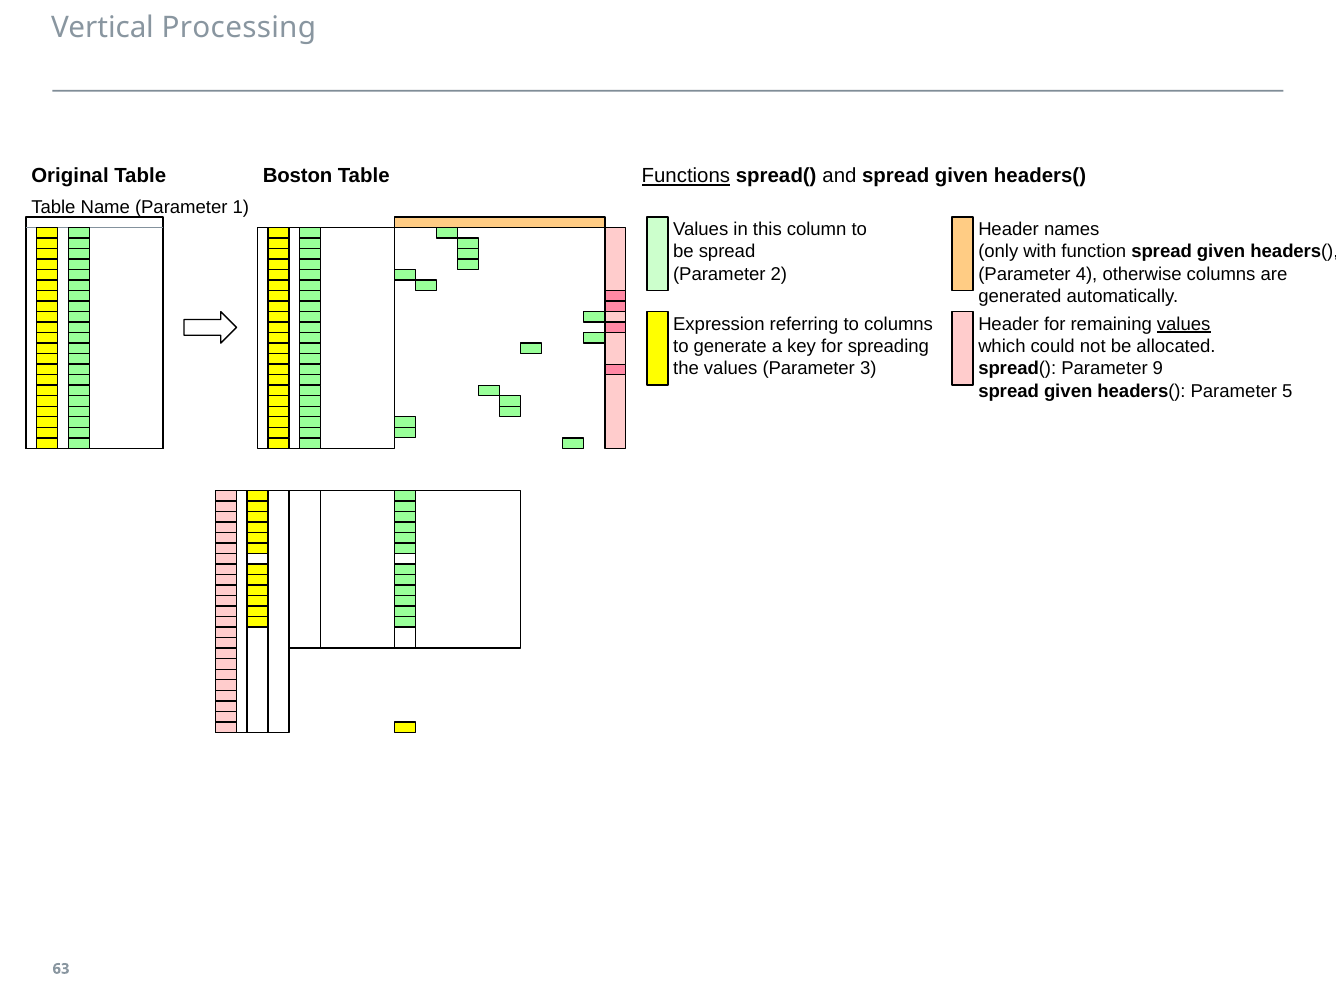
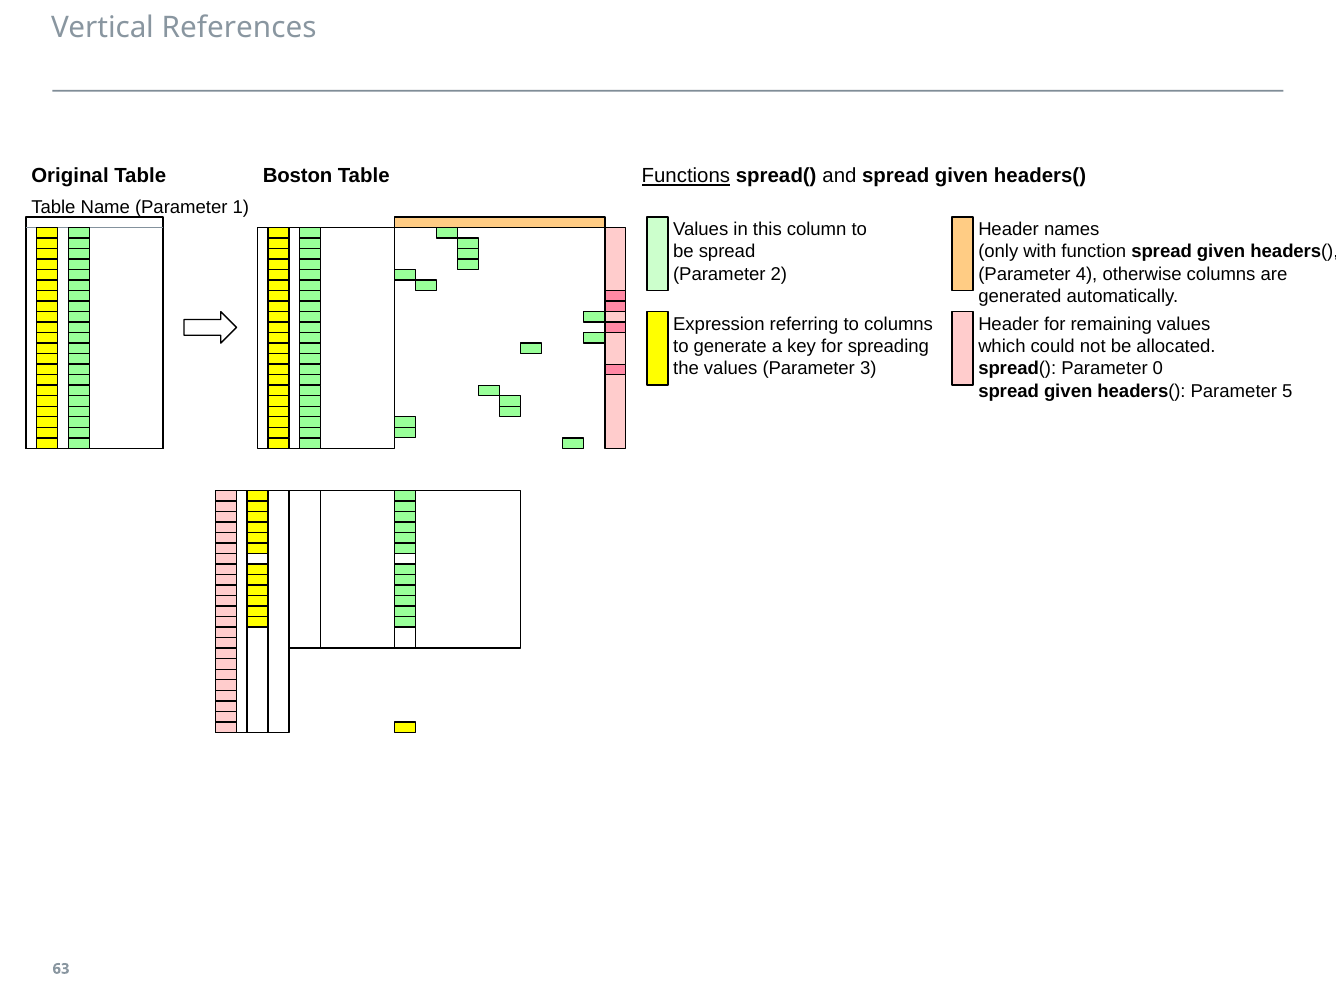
Processing: Processing -> References
values at (1184, 324) underline: present -> none
9: 9 -> 0
